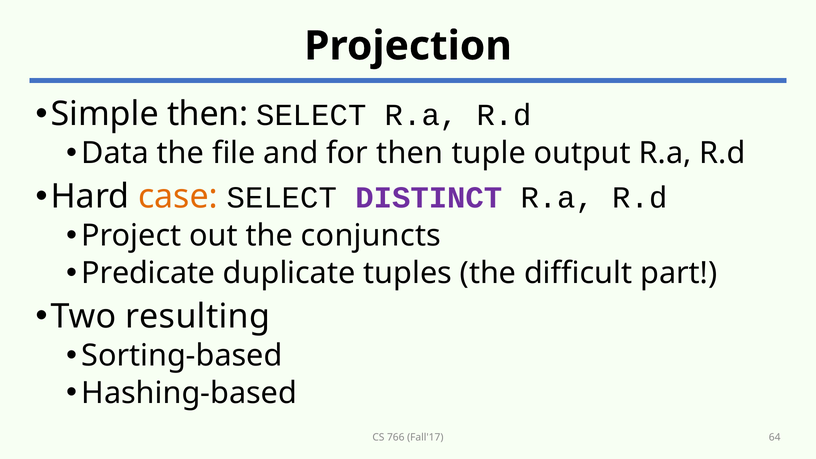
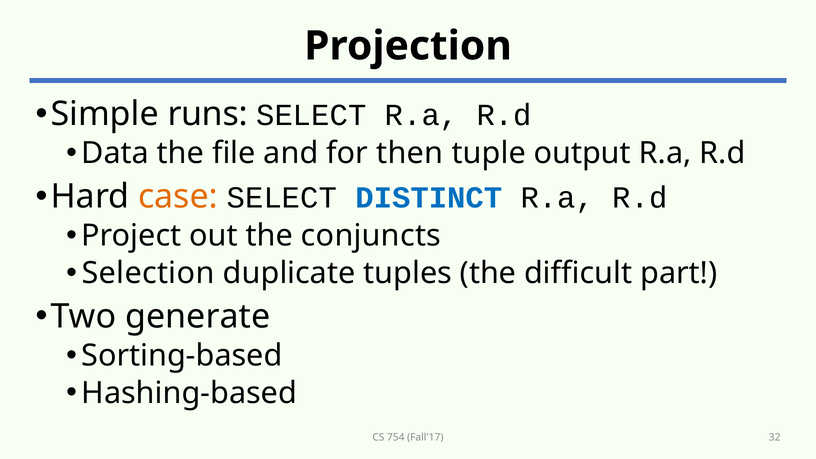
Simple then: then -> runs
DISTINCT colour: purple -> blue
Predicate: Predicate -> Selection
resulting: resulting -> generate
766: 766 -> 754
64: 64 -> 32
